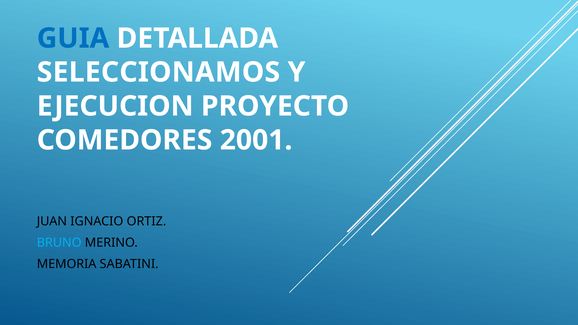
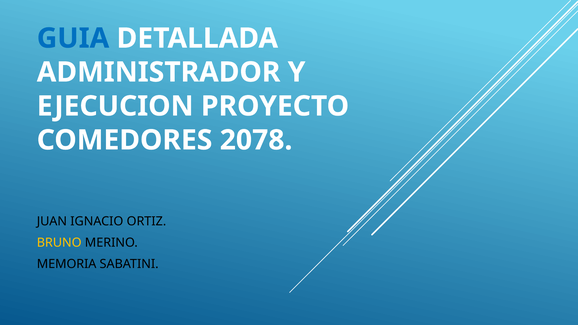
SELECCIONAMOS: SELECCIONAMOS -> ADMINISTRADOR
2001: 2001 -> 2078
BRUNO colour: light blue -> yellow
